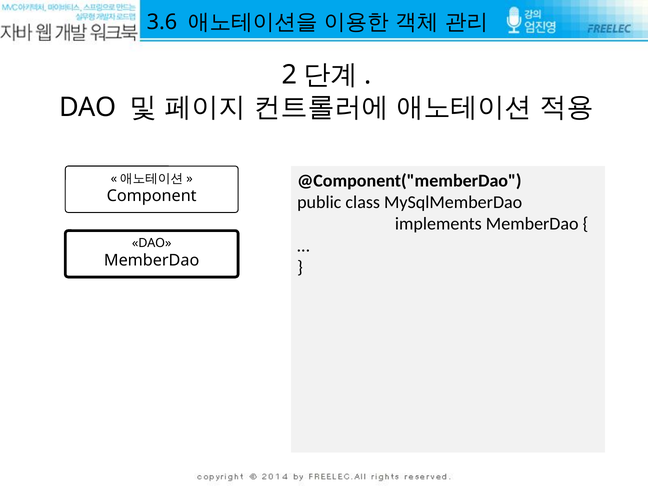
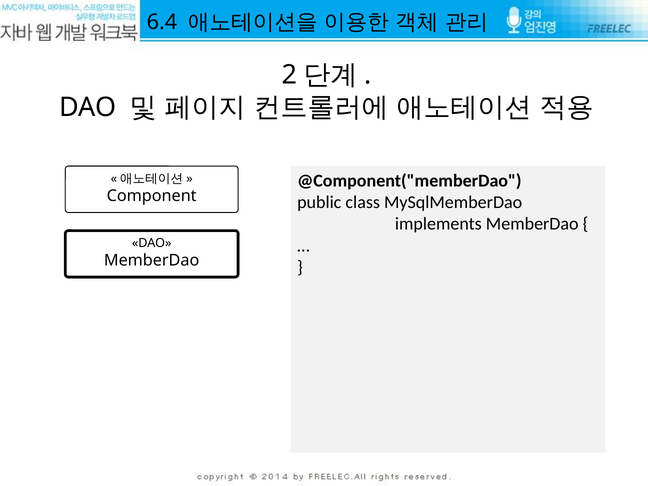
3.6: 3.6 -> 6.4
